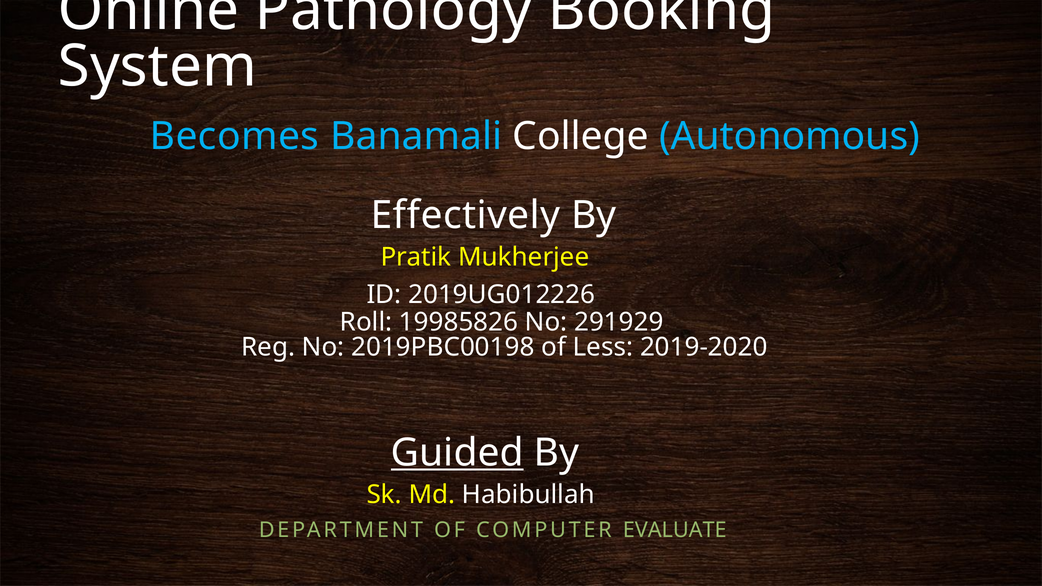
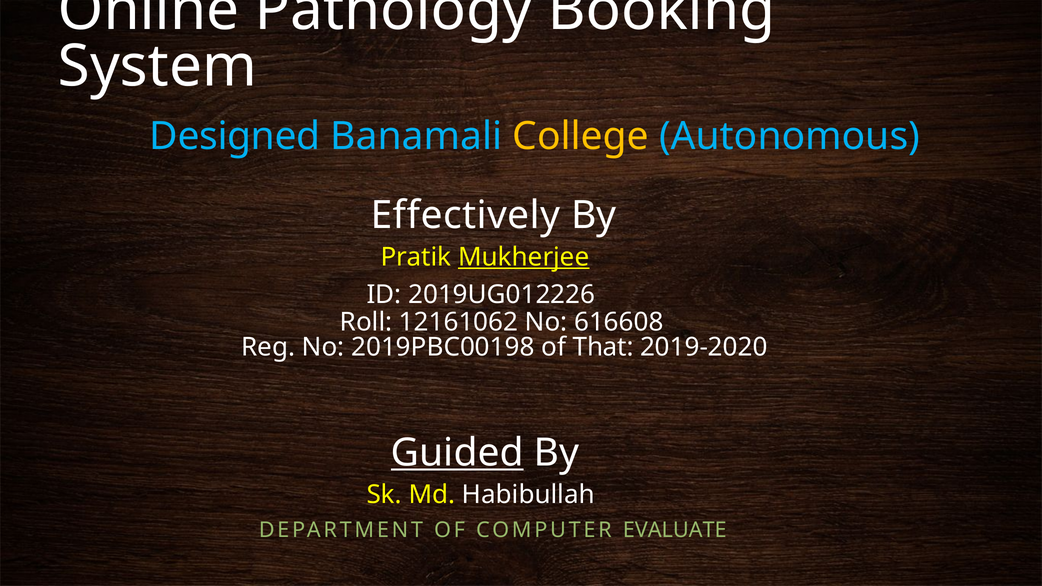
Becomes: Becomes -> Designed
College colour: white -> yellow
Mukherjee underline: none -> present
19985826: 19985826 -> 12161062
291929: 291929 -> 616608
Less: Less -> That
